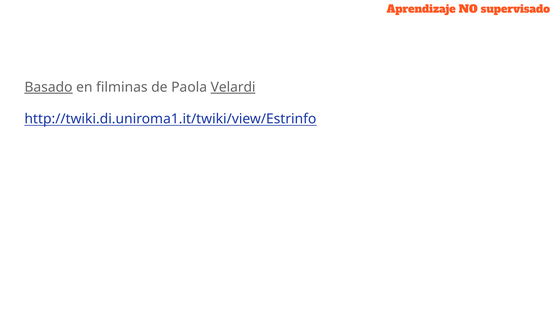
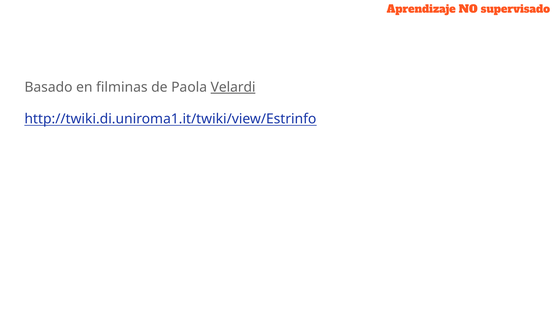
Basado underline: present -> none
